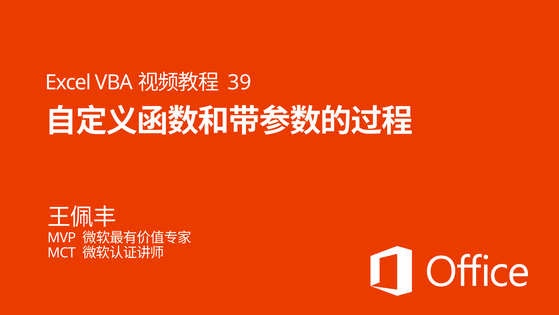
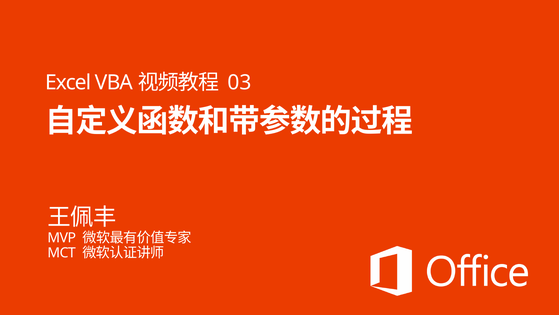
39: 39 -> 03
